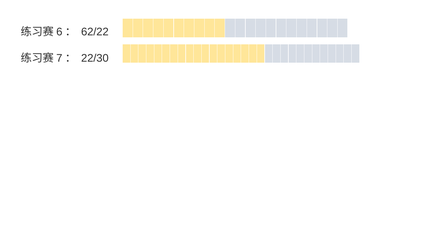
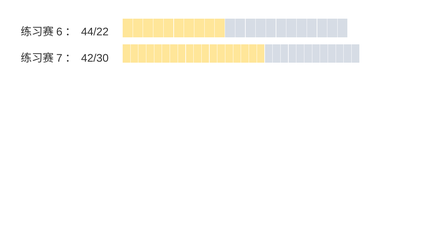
62/22: 62/22 -> 44/22
22/30: 22/30 -> 42/30
